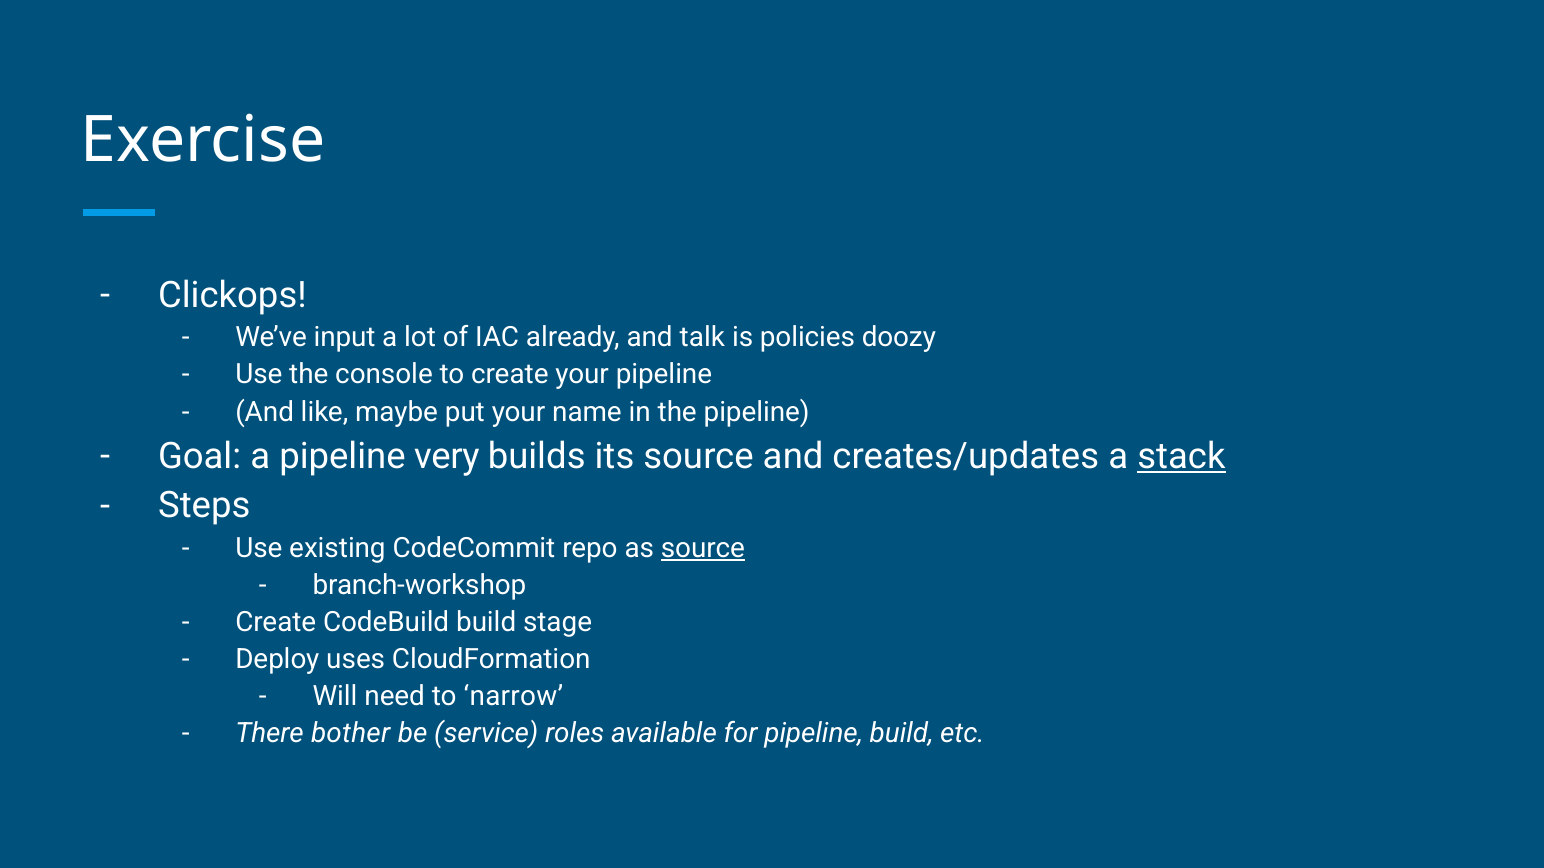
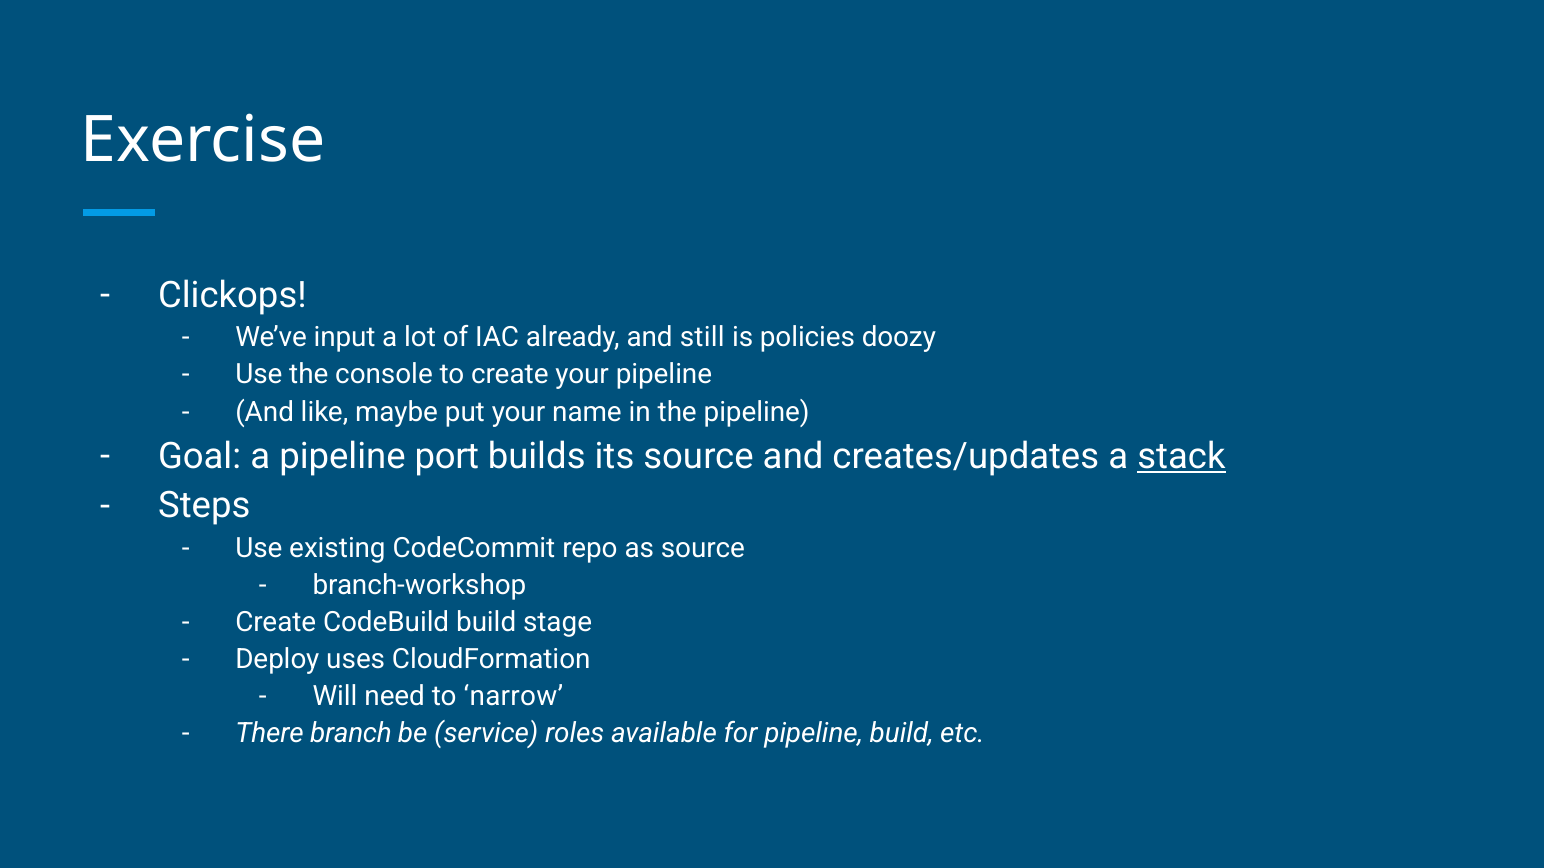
talk: talk -> still
very: very -> port
source at (703, 548) underline: present -> none
bother: bother -> branch
